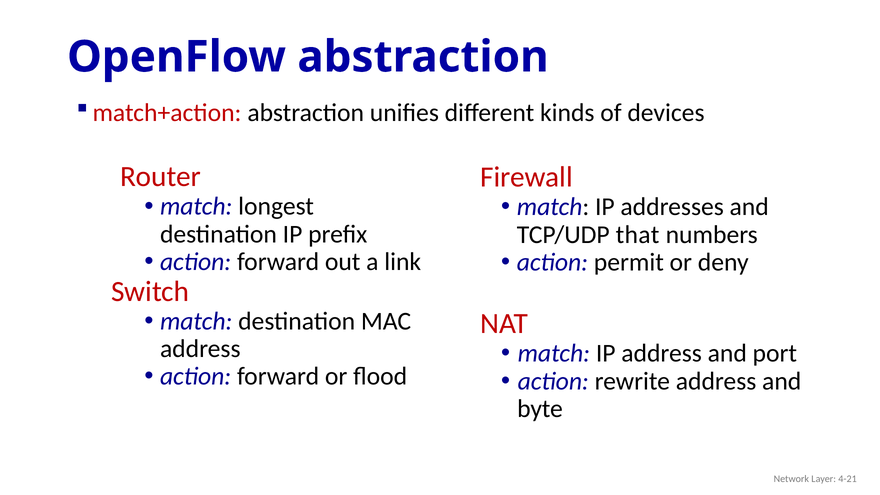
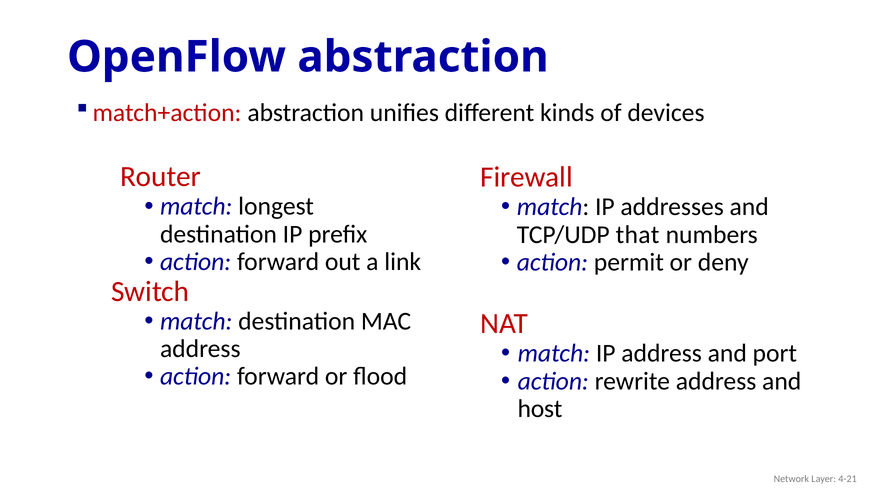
byte: byte -> host
